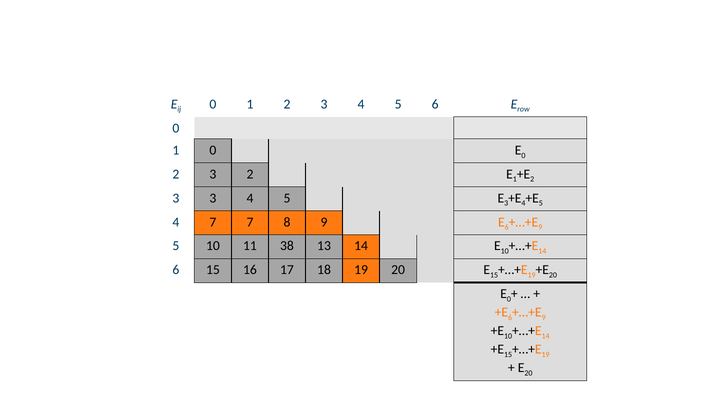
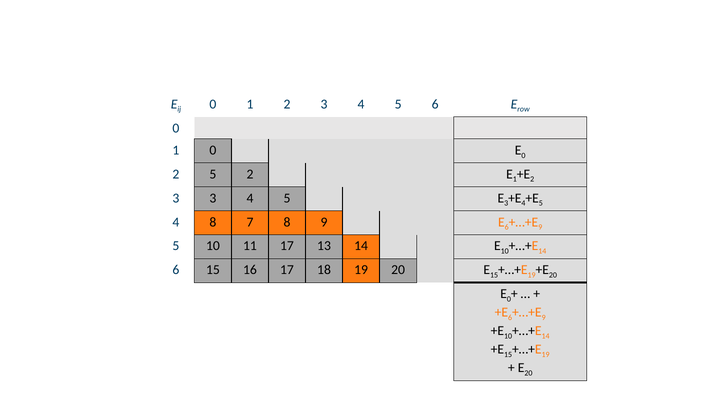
3 at (213, 174): 3 -> 5
4 7: 7 -> 8
11 38: 38 -> 17
